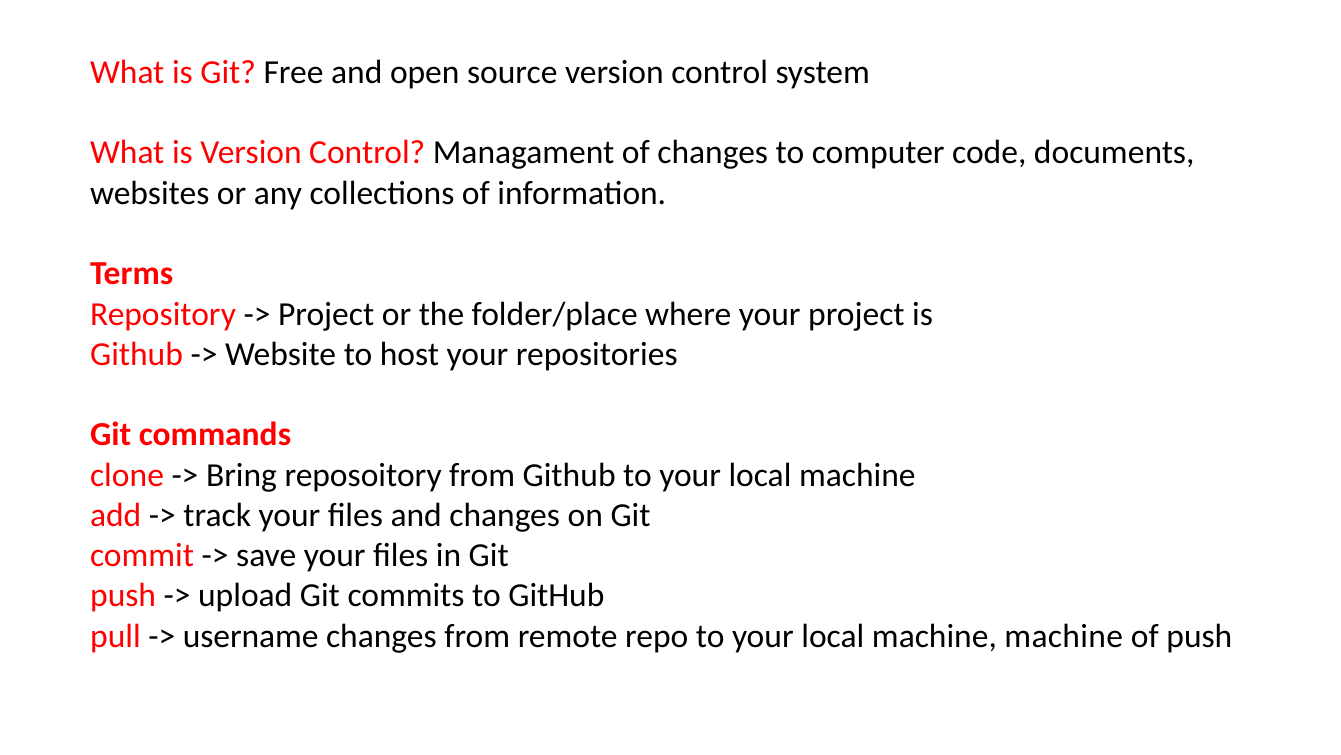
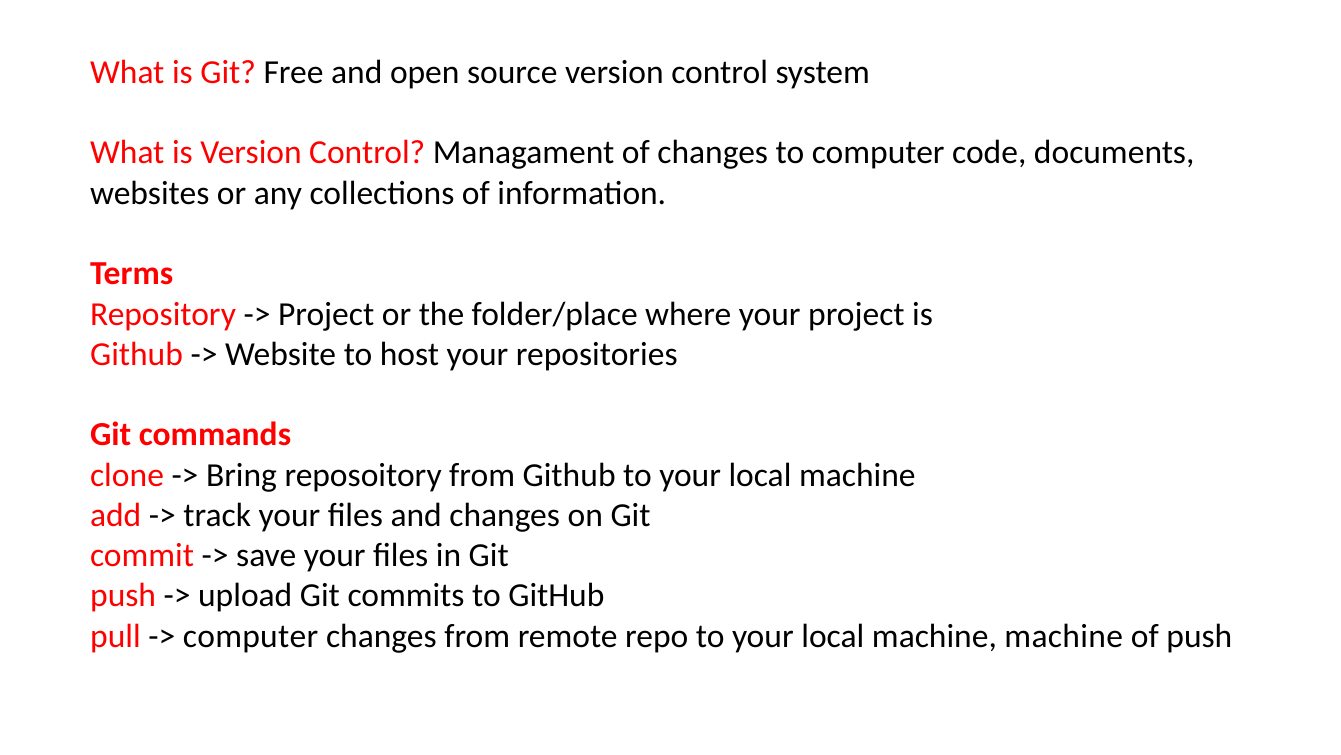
username at (251, 636): username -> computer
